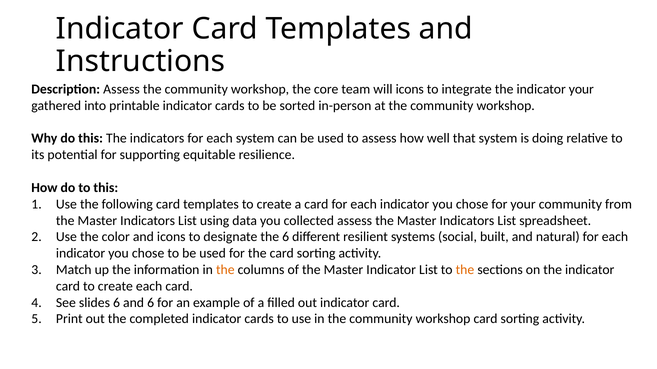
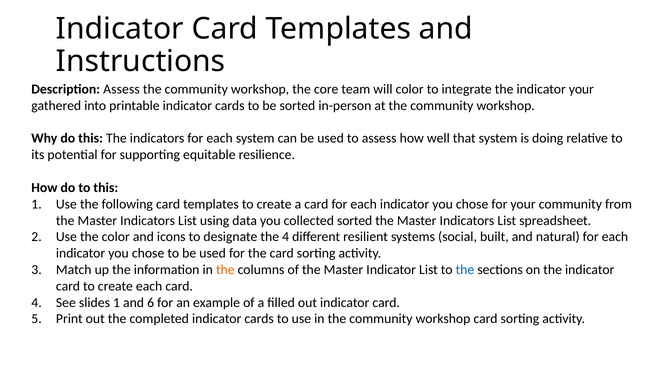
will icons: icons -> color
collected assess: assess -> sorted
the 6: 6 -> 4
the at (465, 270) colour: orange -> blue
slides 6: 6 -> 1
